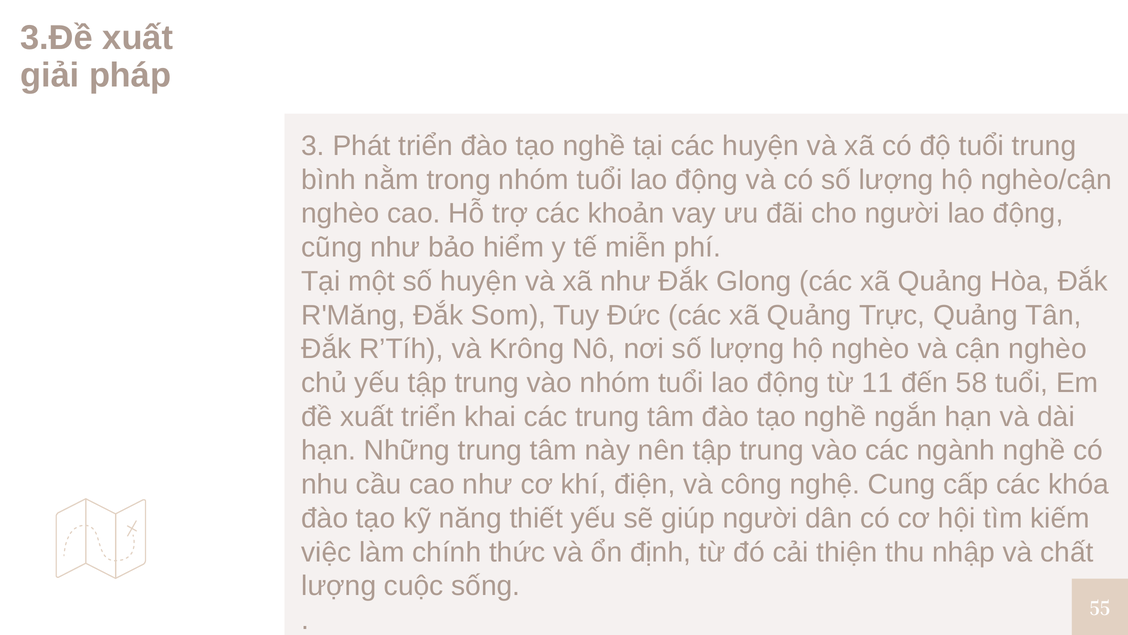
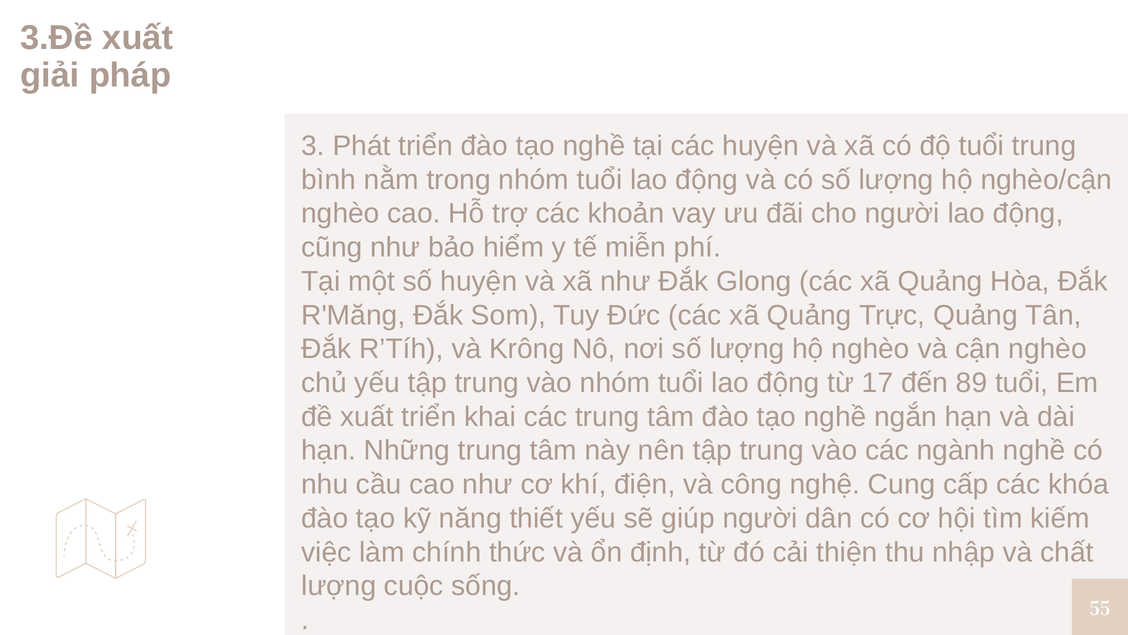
11: 11 -> 17
58: 58 -> 89
